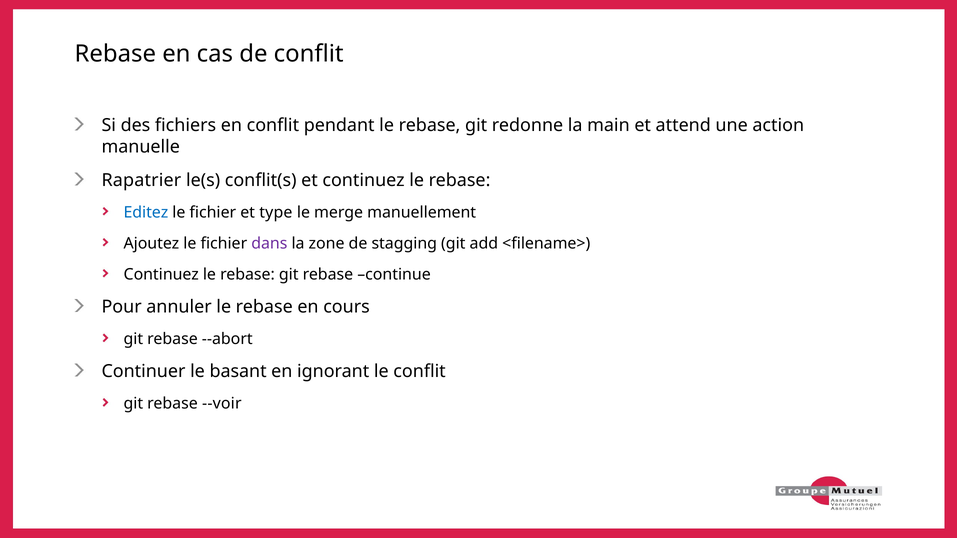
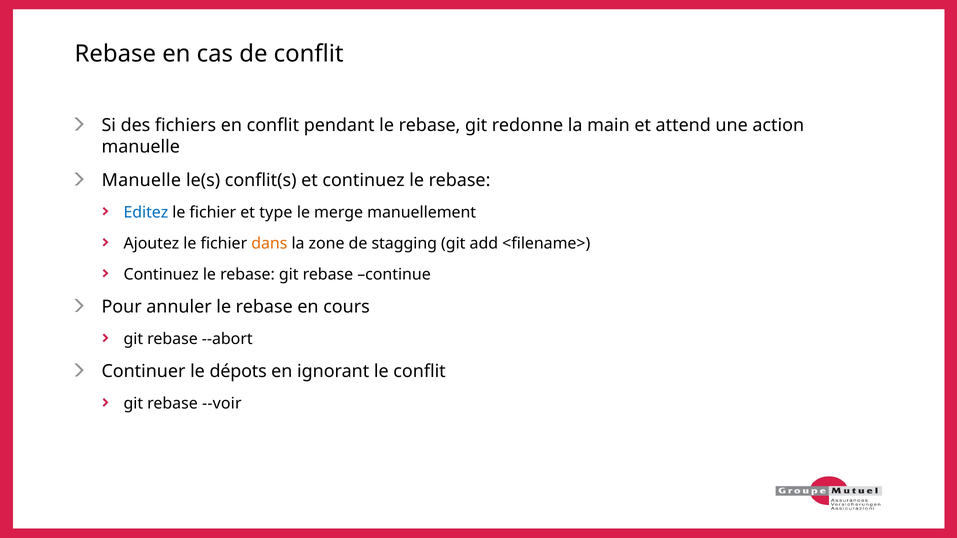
Rapatrier at (141, 180): Rapatrier -> Manuelle
dans colour: purple -> orange
basant: basant -> dépots
